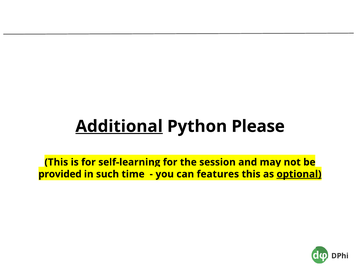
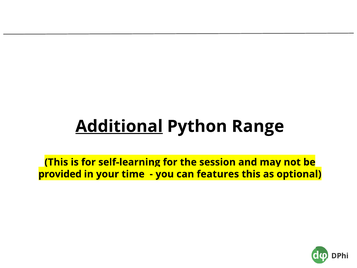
Please: Please -> Range
such: such -> your
optional underline: present -> none
